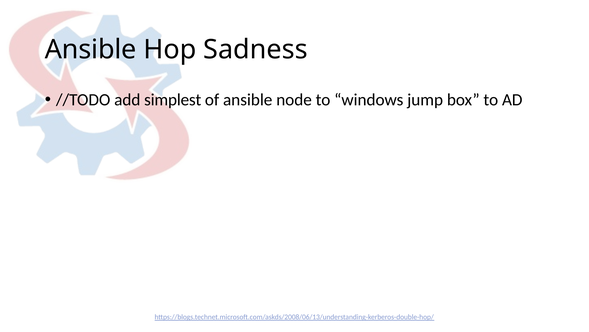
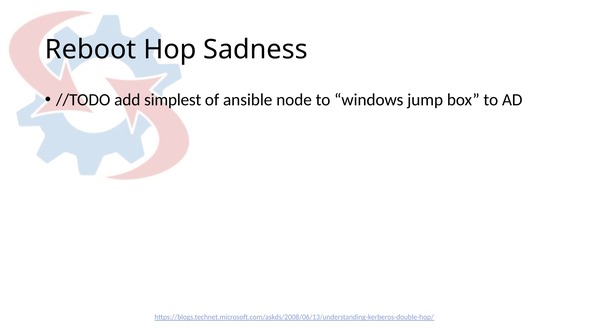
Ansible at (91, 49): Ansible -> Reboot
